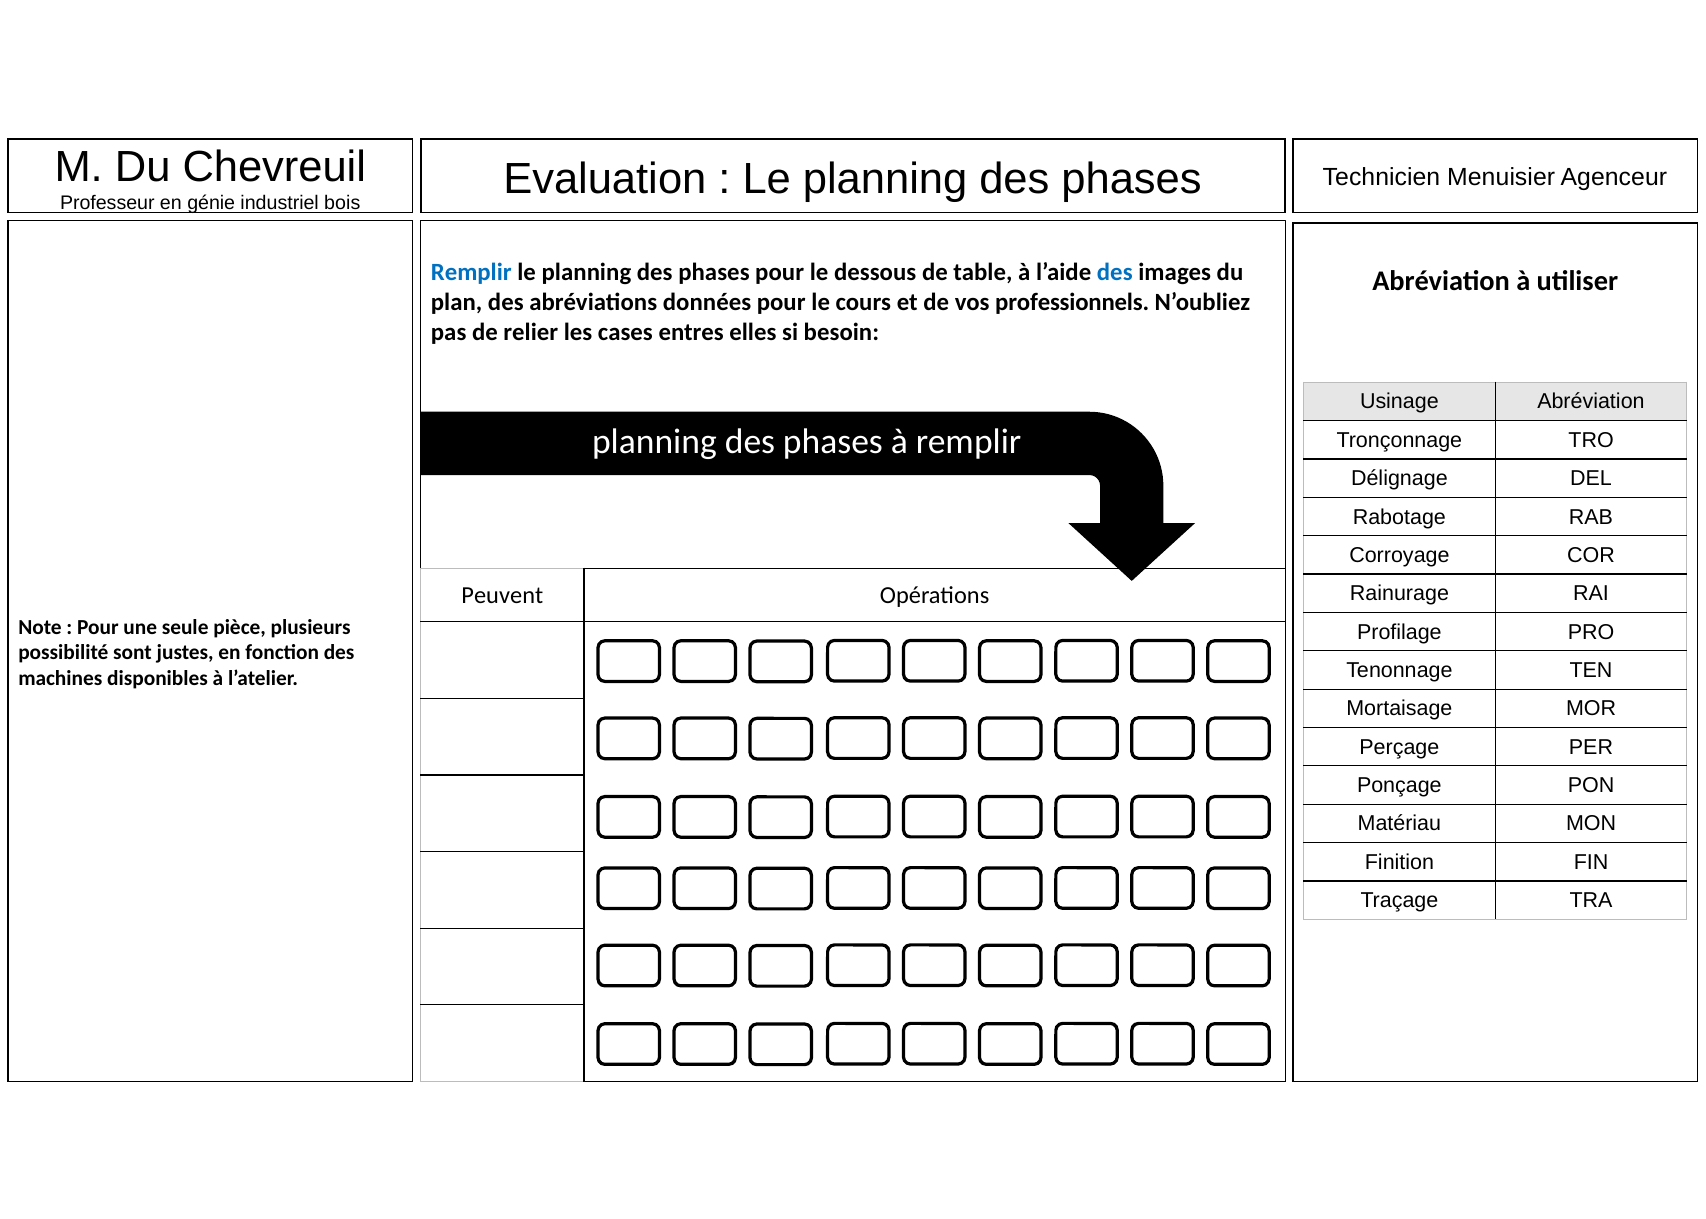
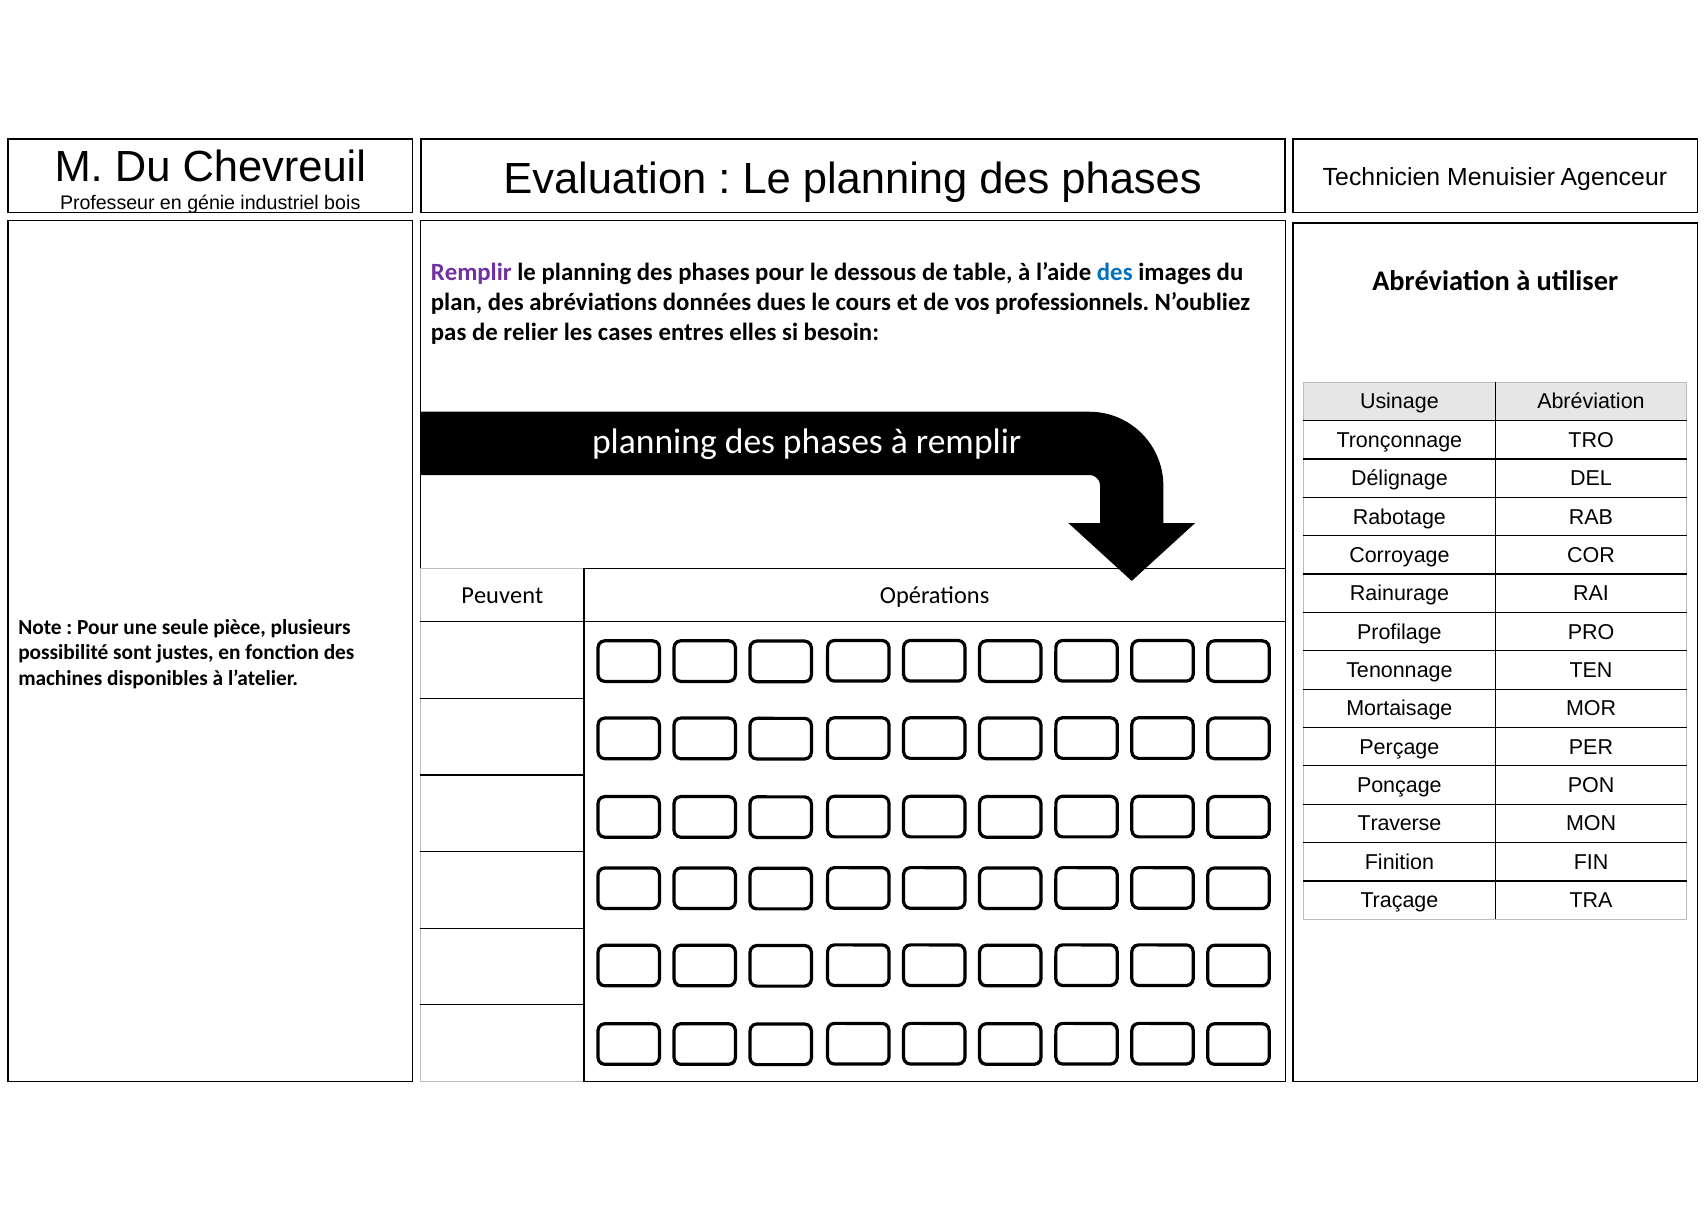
Remplir at (471, 272) colour: blue -> purple
données pour: pour -> dues
Matériau: Matériau -> Traverse
